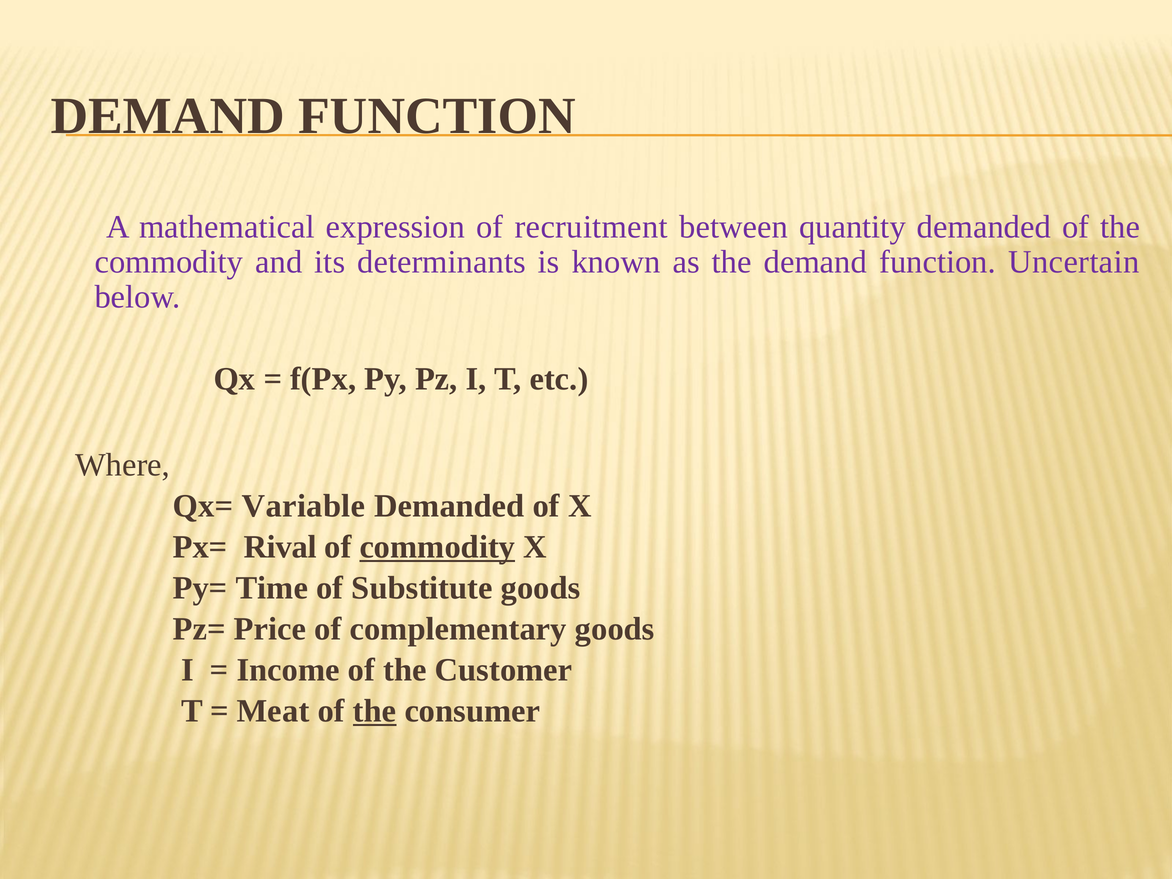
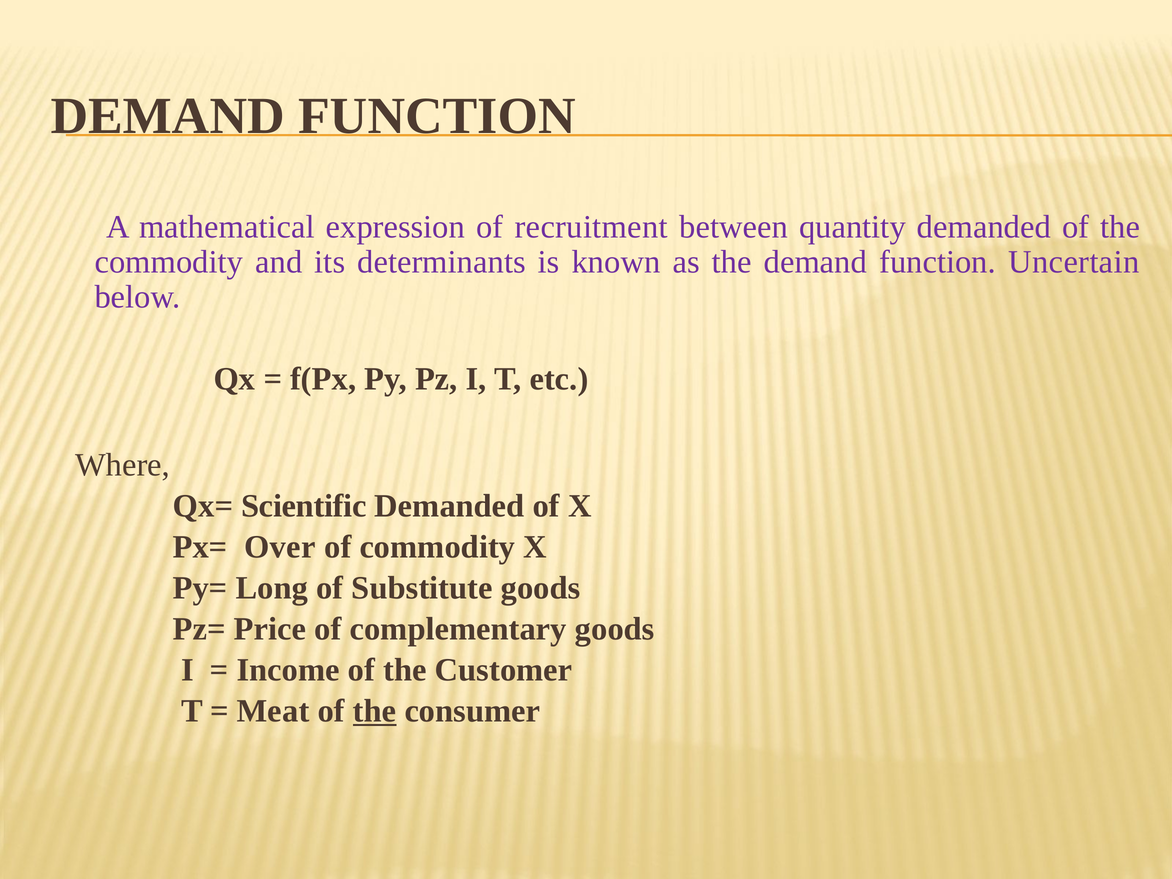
Variable: Variable -> Scientific
Rival: Rival -> Over
commodity at (437, 547) underline: present -> none
Time: Time -> Long
